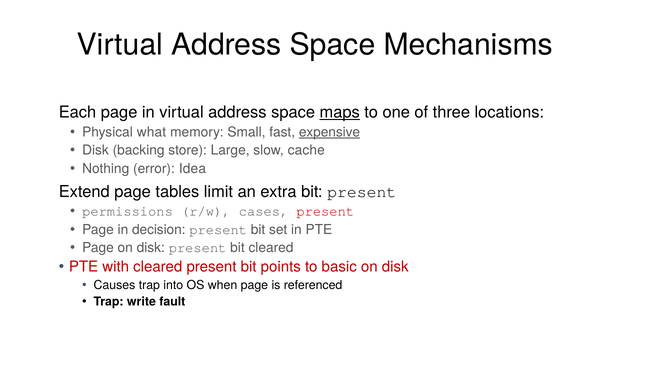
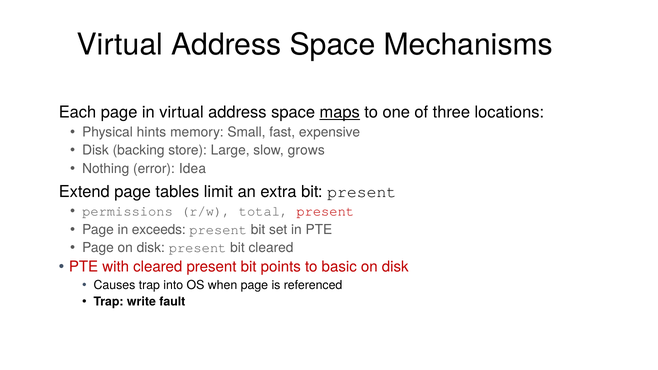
what: what -> hints
expensive underline: present -> none
cache: cache -> grows
cases: cases -> total
decision: decision -> exceeds
